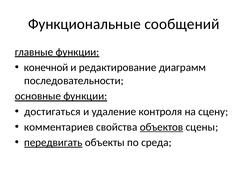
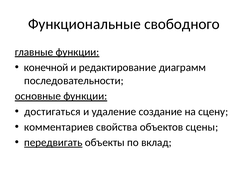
сообщений: сообщений -> свободного
контроля: контроля -> создание
объектов underline: present -> none
среда: среда -> вклад
